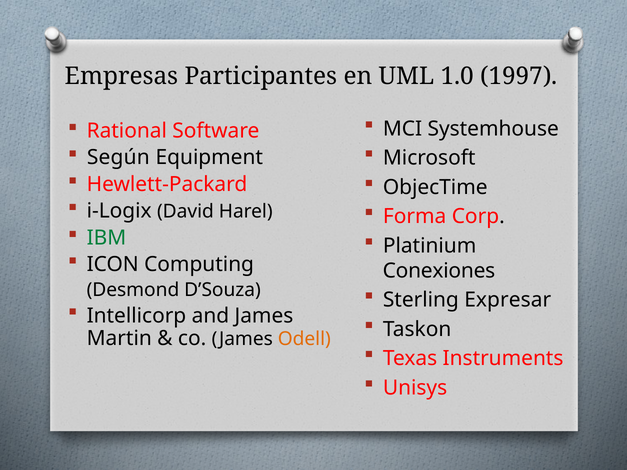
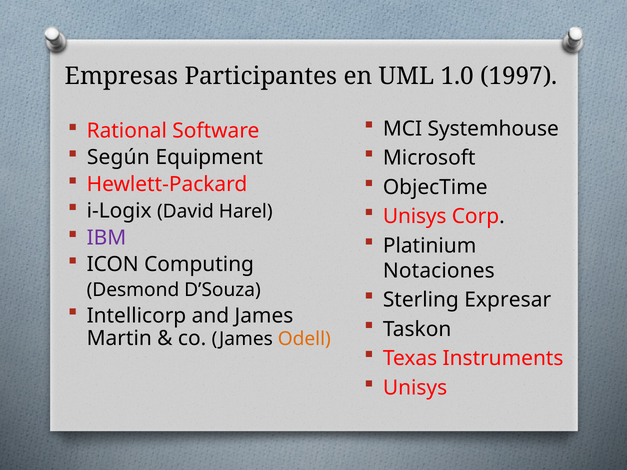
Forma at (415, 217): Forma -> Unisys
IBM colour: green -> purple
Conexiones: Conexiones -> Notaciones
